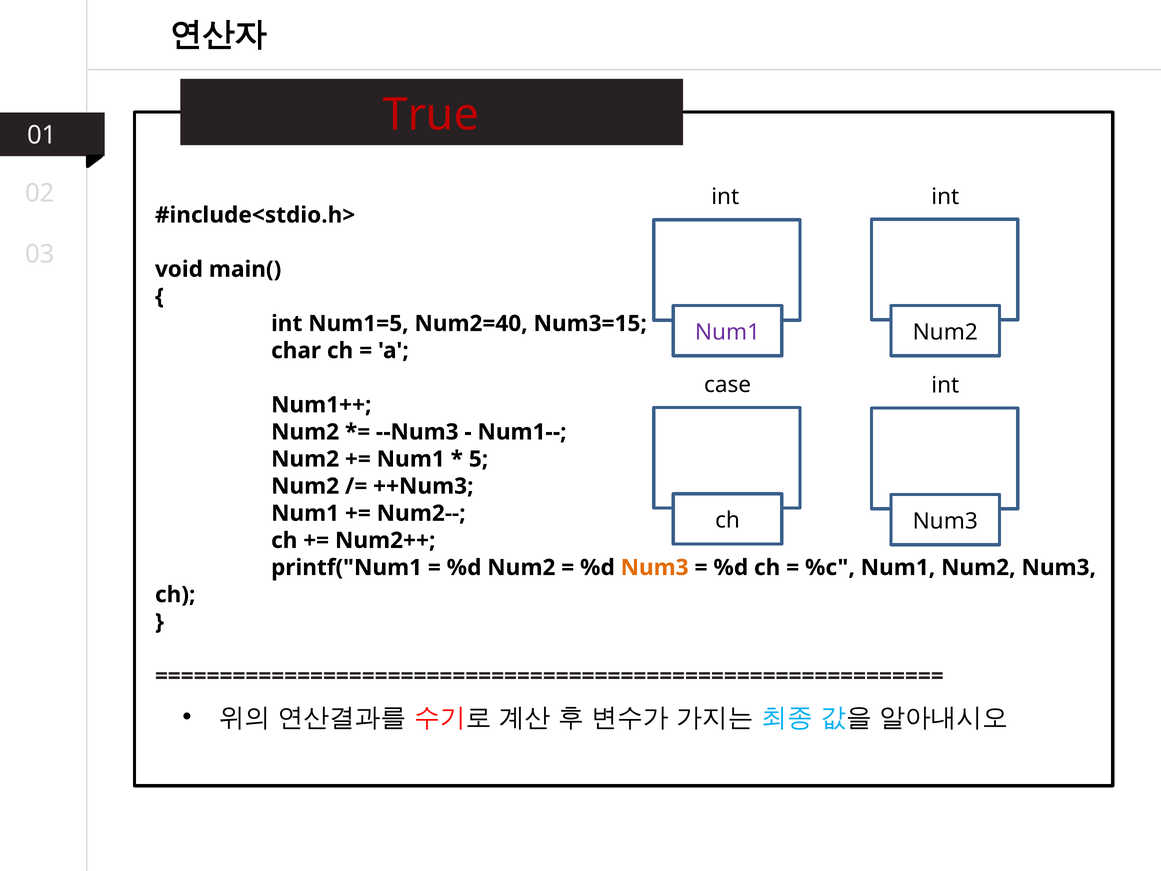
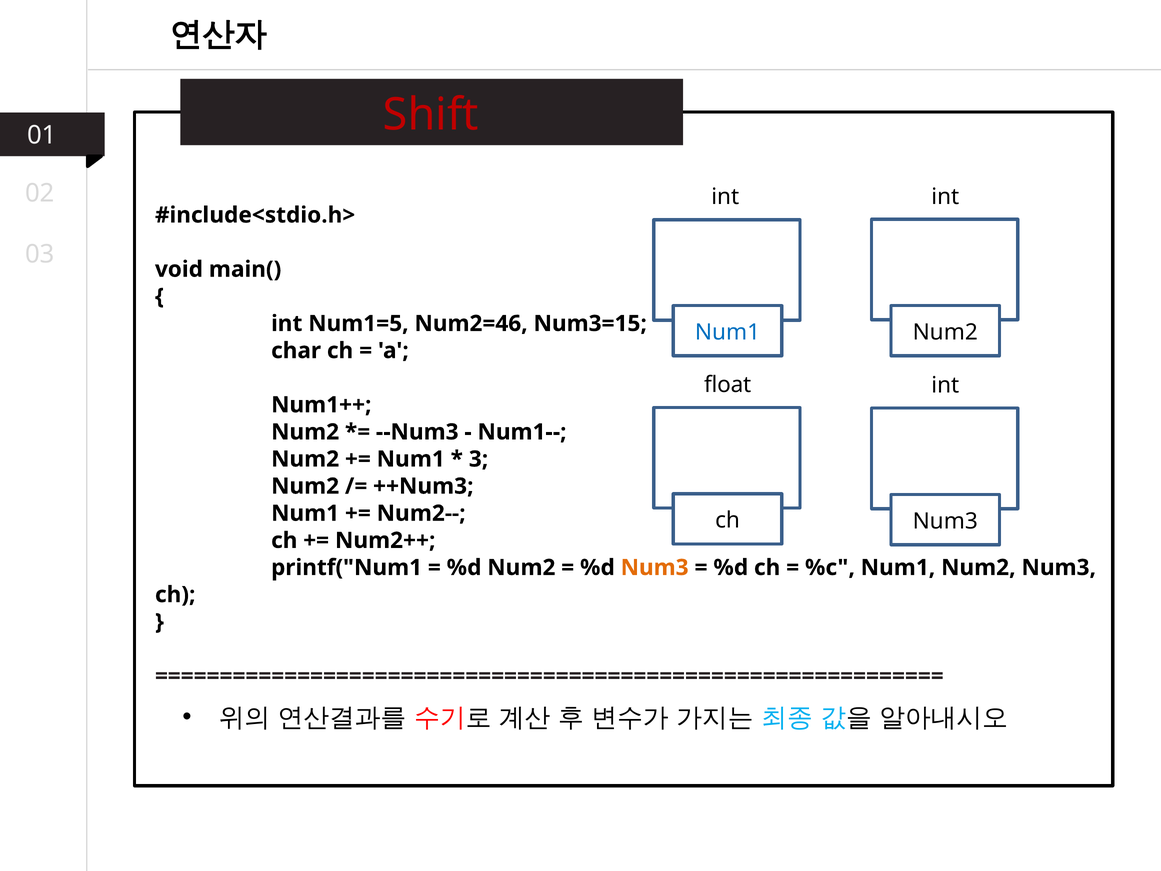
True: True -> Shift
Num2=40: Num2=40 -> Num2=46
Num1 at (727, 332) colour: purple -> blue
case: case -> float
5: 5 -> 3
